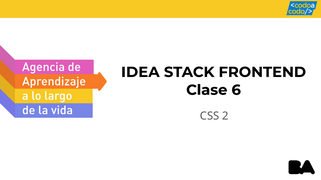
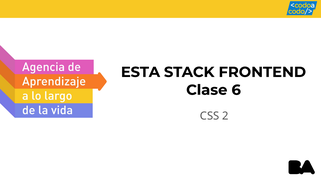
IDEA: IDEA -> ESTA
